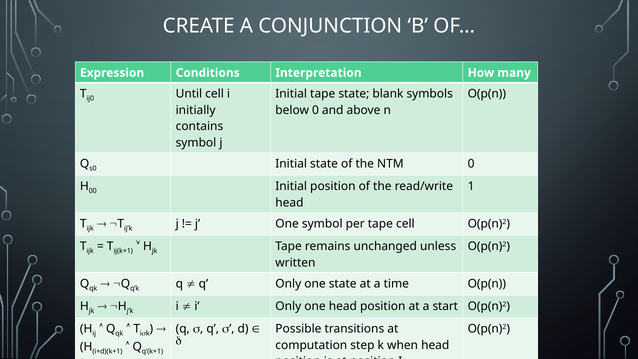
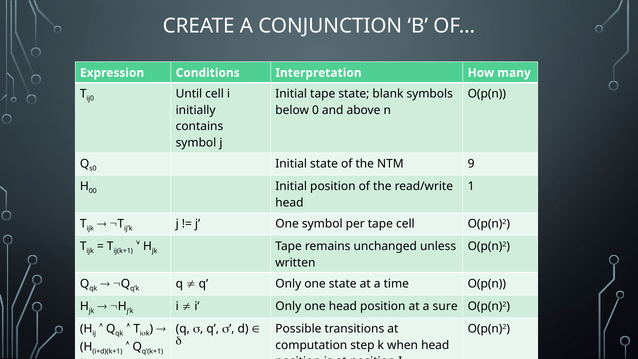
NTM 0: 0 -> 9
start: start -> sure
